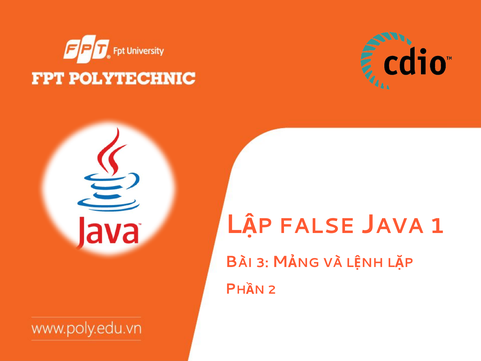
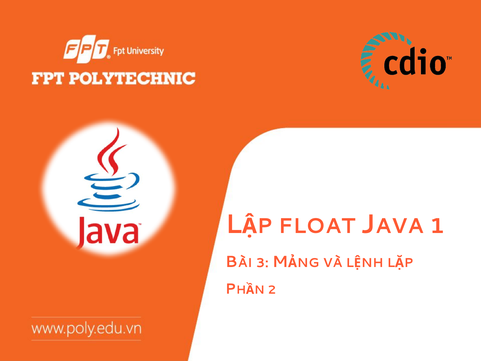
FALSE: FALSE -> FLOAT
